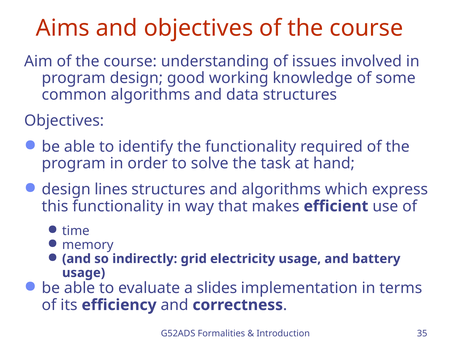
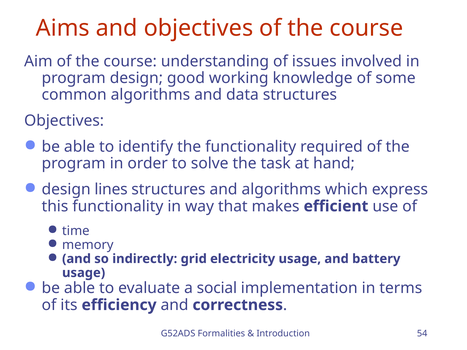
slides: slides -> social
35: 35 -> 54
